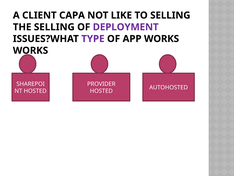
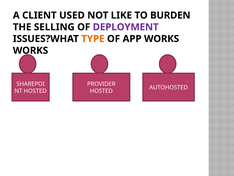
CAPA: CAPA -> USED
TO SELLING: SELLING -> BURDEN
TYPE colour: purple -> orange
